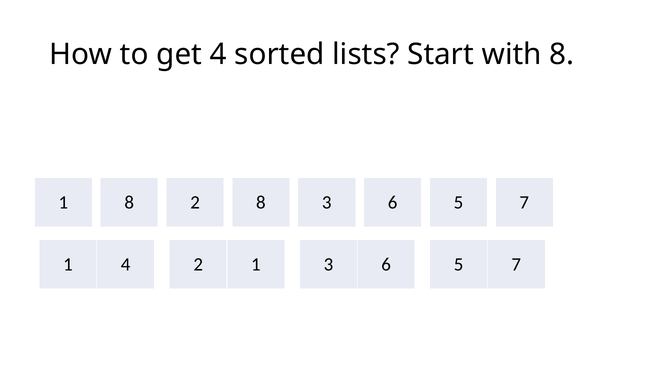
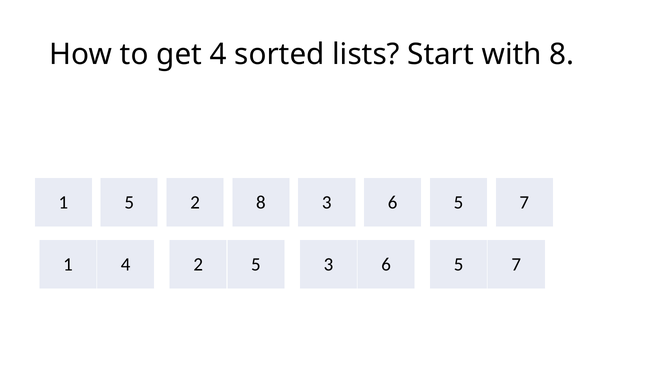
1 8: 8 -> 5
2 1: 1 -> 5
